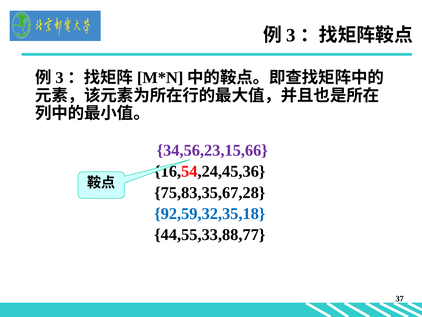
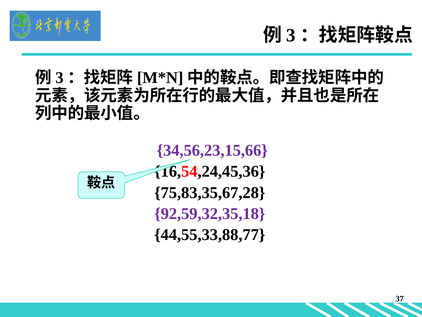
92,59,32,35,18 colour: blue -> purple
